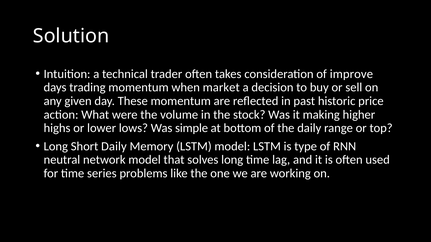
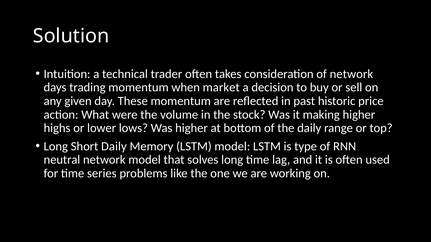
of improve: improve -> network
Was simple: simple -> higher
